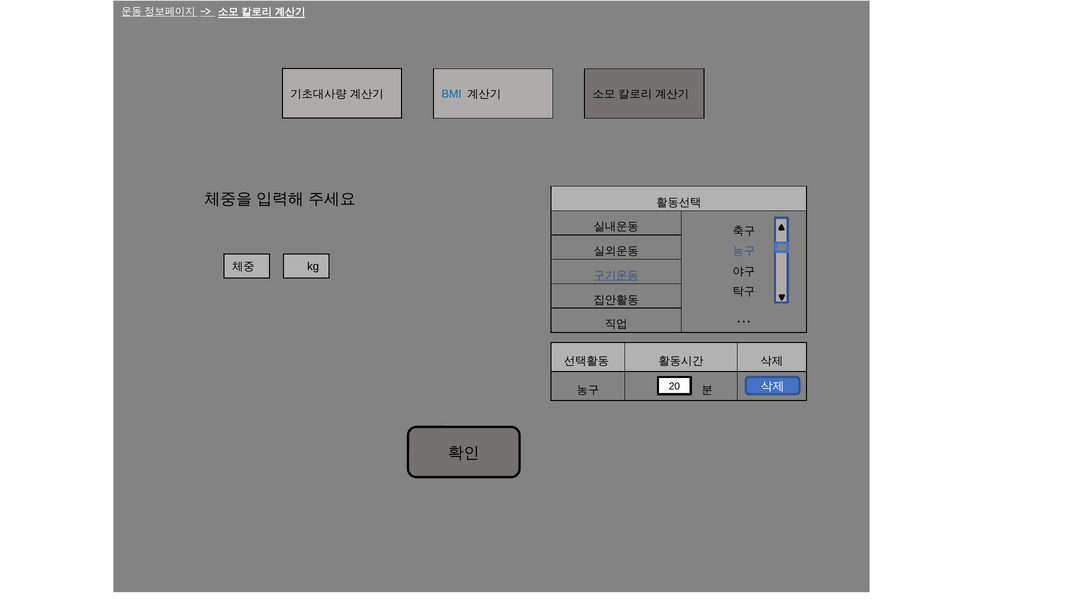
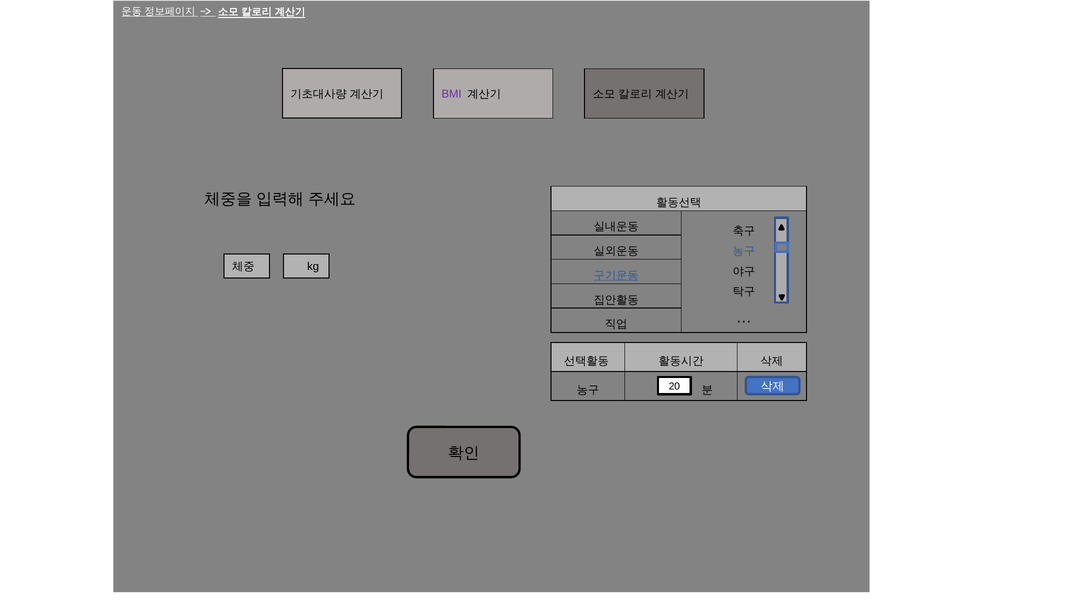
BMI colour: blue -> purple
